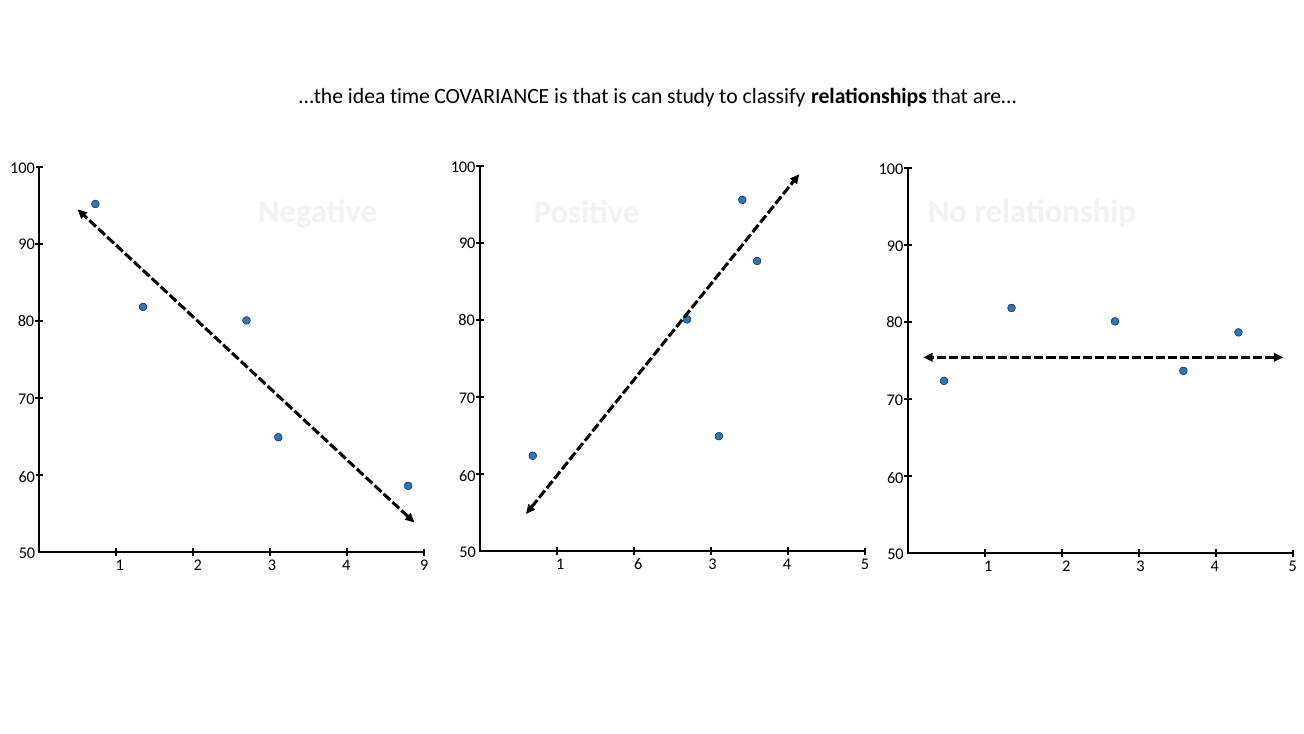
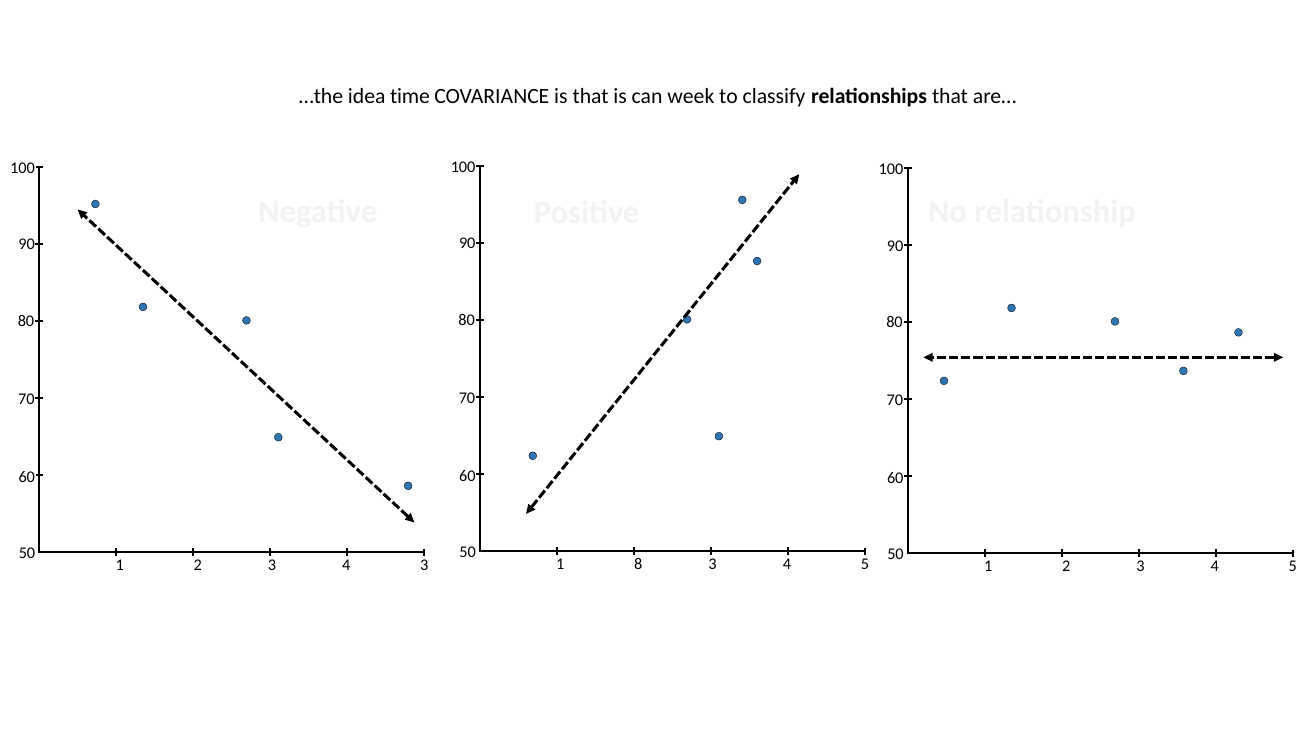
study: study -> week
6: 6 -> 8
4 9: 9 -> 3
